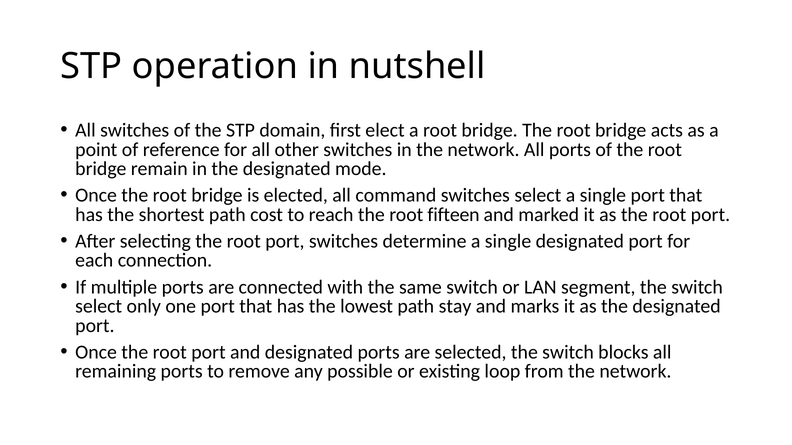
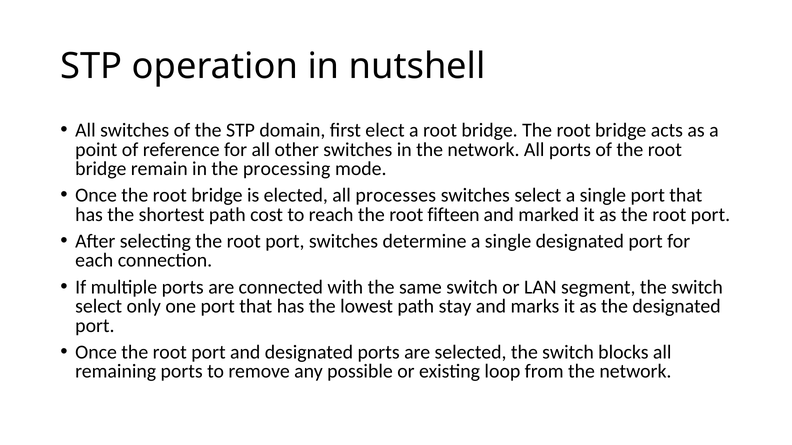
in the designated: designated -> processing
command: command -> processes
